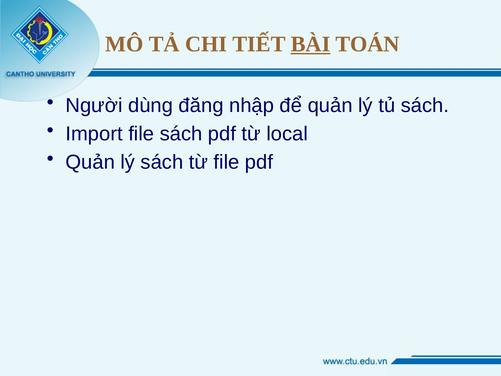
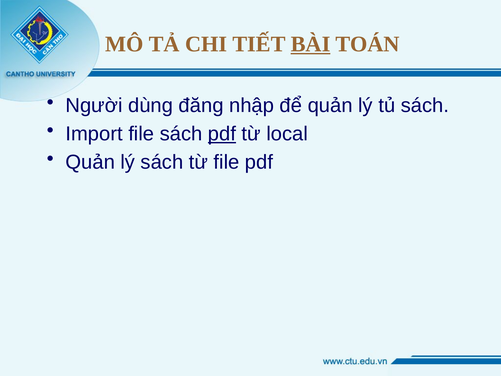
pdf at (222, 134) underline: none -> present
